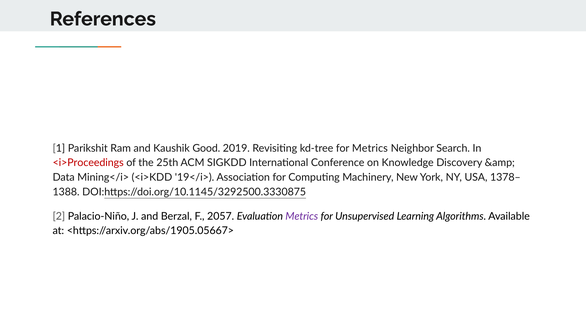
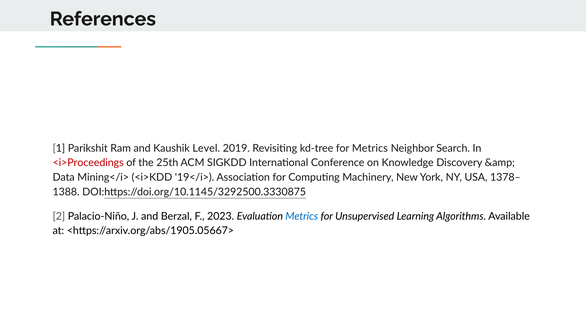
Good: Good -> Level
2057: 2057 -> 2023
Metrics at (302, 216) colour: purple -> blue
